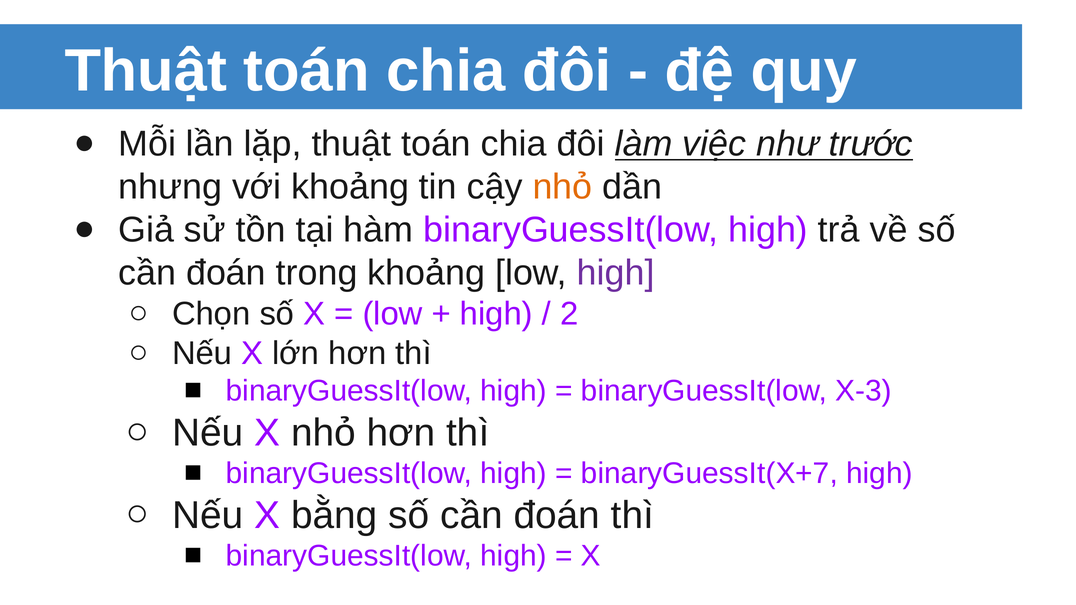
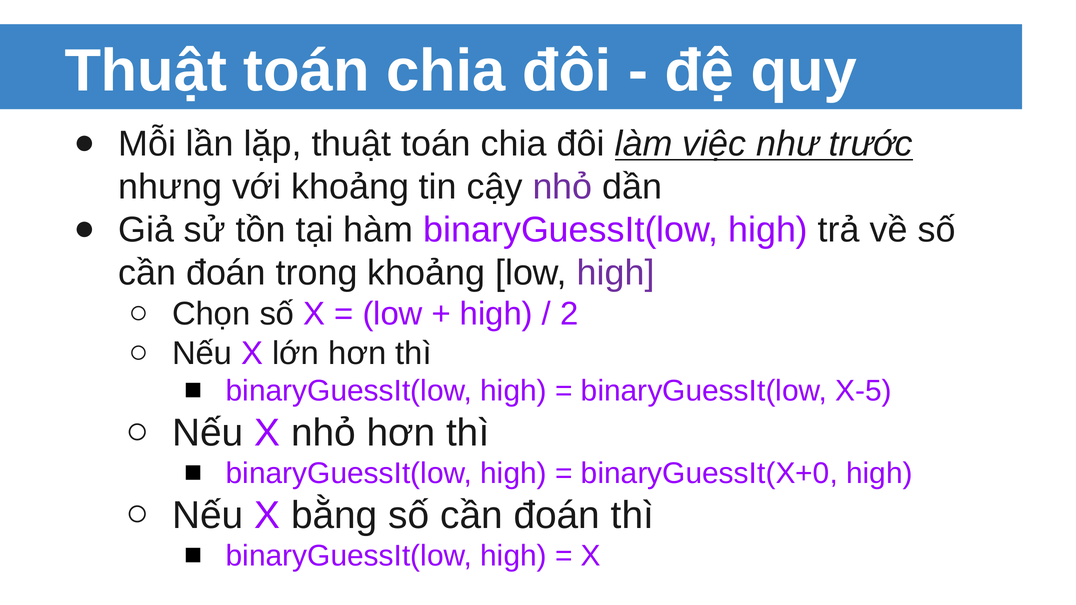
nhỏ at (562, 187) colour: orange -> purple
X-3: X-3 -> X-5
binaryGuessIt(X+7: binaryGuessIt(X+7 -> binaryGuessIt(X+0
